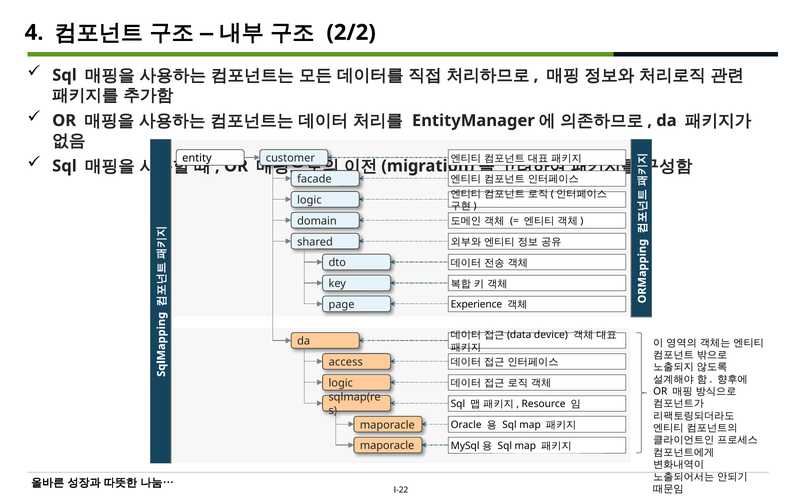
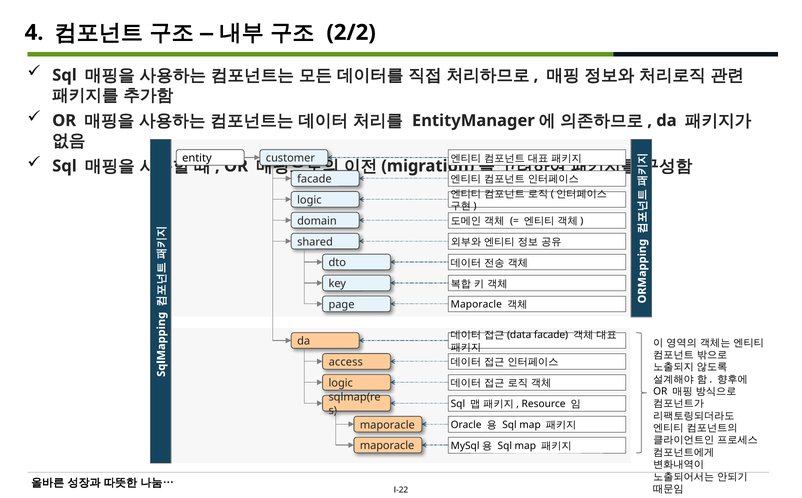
Experience at (476, 304): Experience -> Maporacle
device at (551, 335): device -> facade
